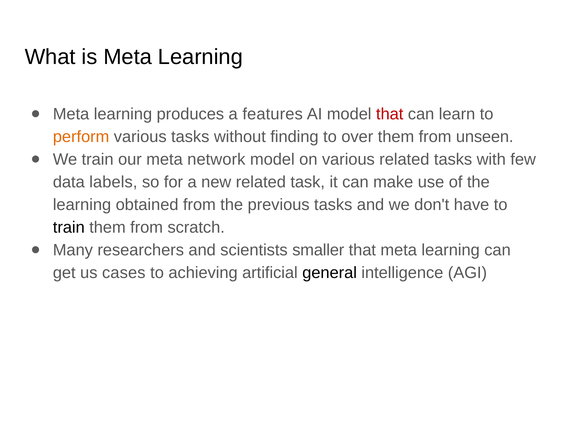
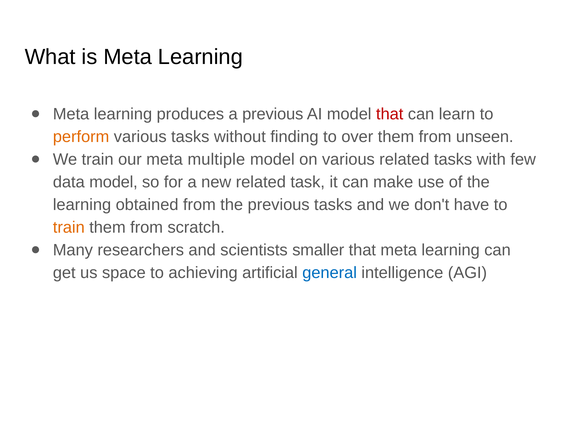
a features: features -> previous
network: network -> multiple
data labels: labels -> model
train at (69, 227) colour: black -> orange
cases: cases -> space
general colour: black -> blue
